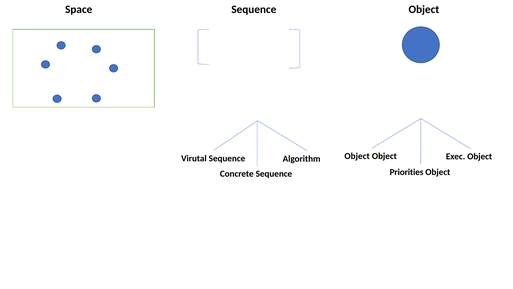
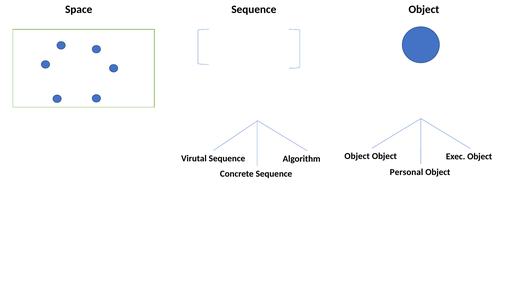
Priorities: Priorities -> Personal
